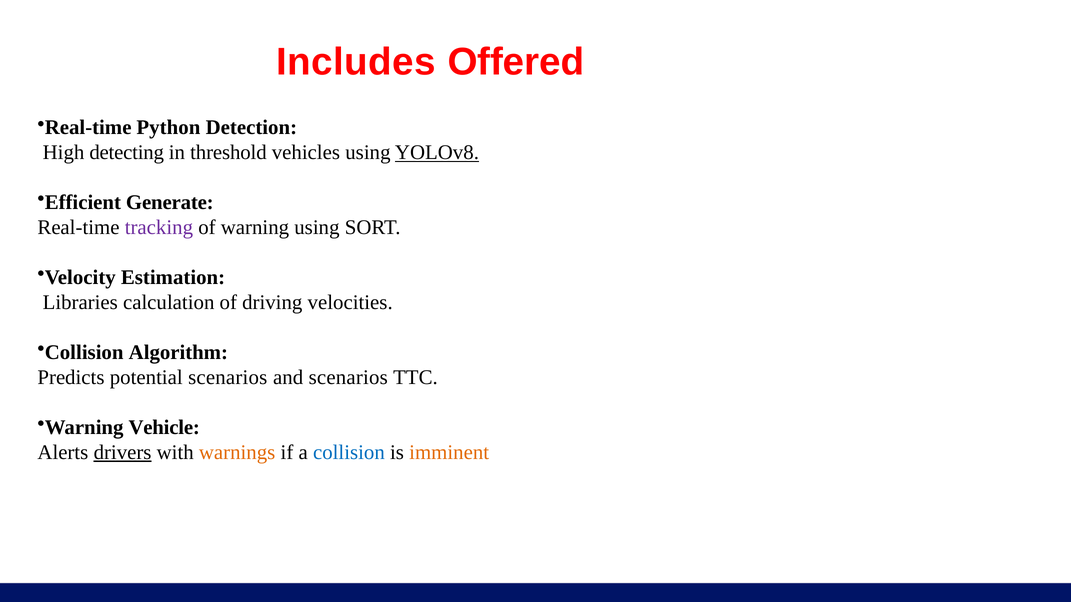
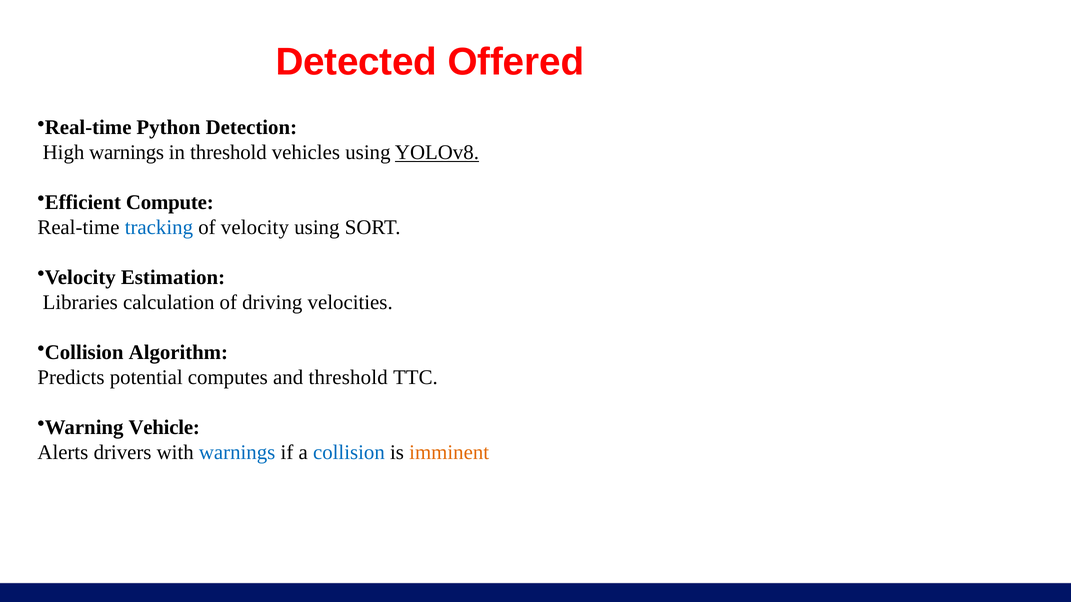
Includes: Includes -> Detected
High detecting: detecting -> warnings
Generate: Generate -> Compute
tracking colour: purple -> blue
of warning: warning -> velocity
potential scenarios: scenarios -> computes
and scenarios: scenarios -> threshold
drivers underline: present -> none
warnings at (237, 453) colour: orange -> blue
